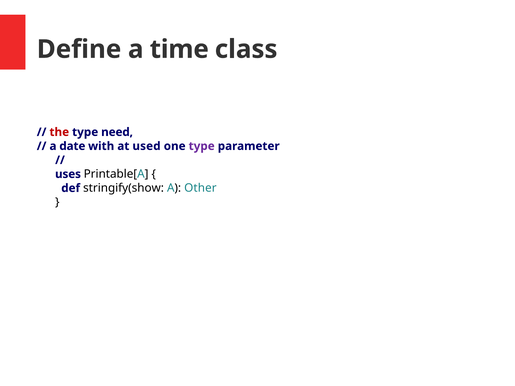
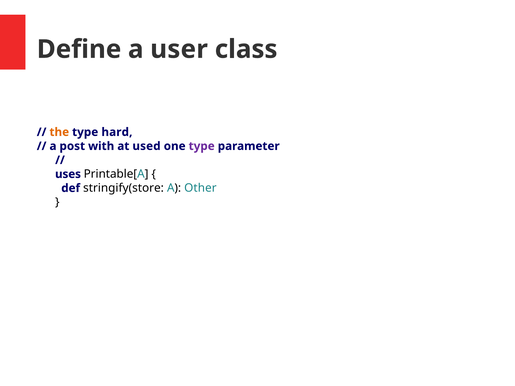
time: time -> user
the colour: red -> orange
need: need -> hard
date: date -> post
stringify(show: stringify(show -> stringify(store
